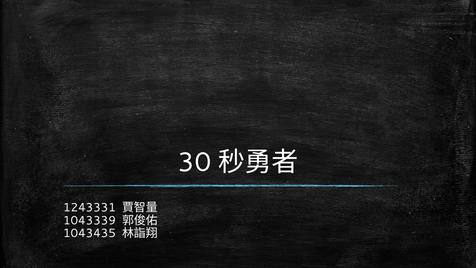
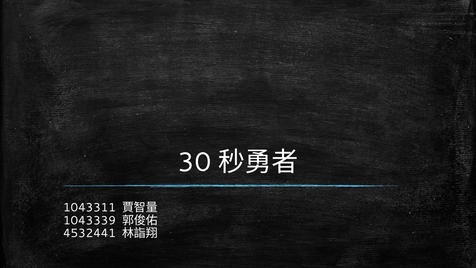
1243331: 1243331 -> 1043311
1043435: 1043435 -> 4532441
